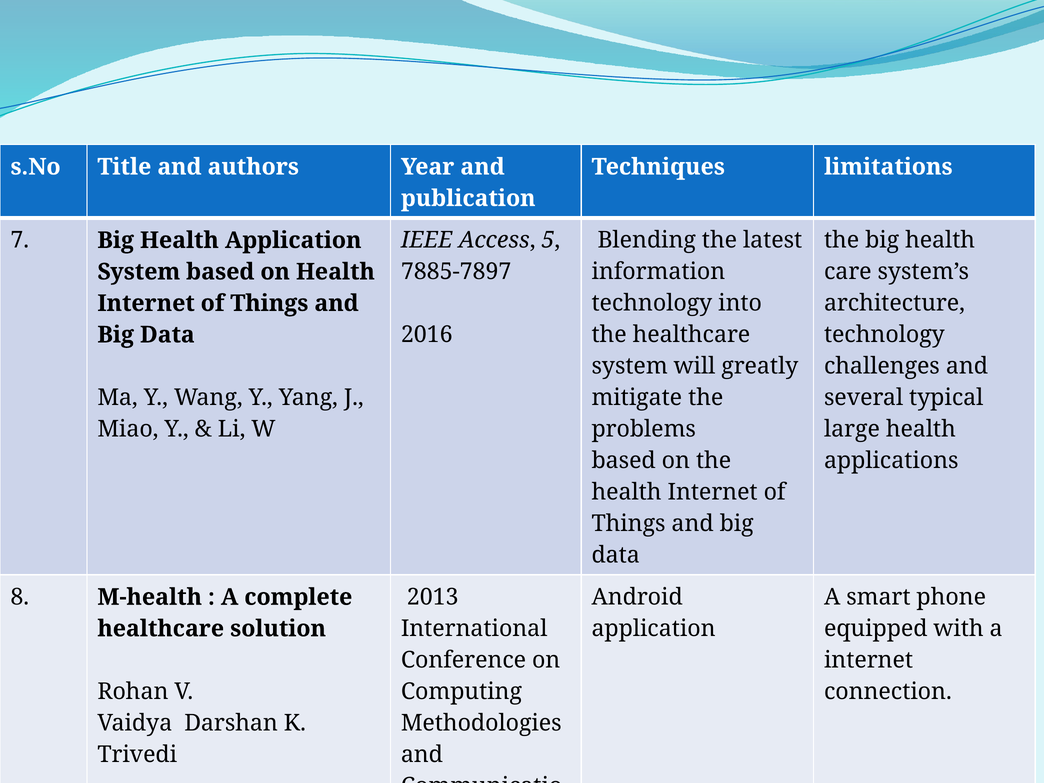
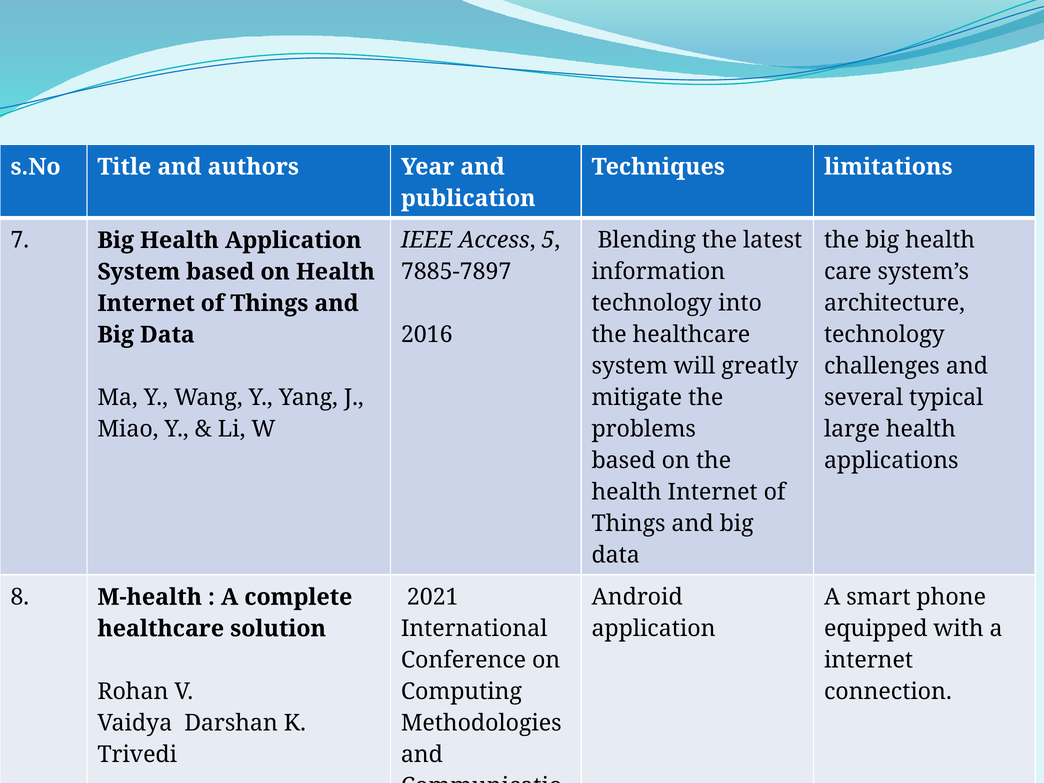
2013: 2013 -> 2021
